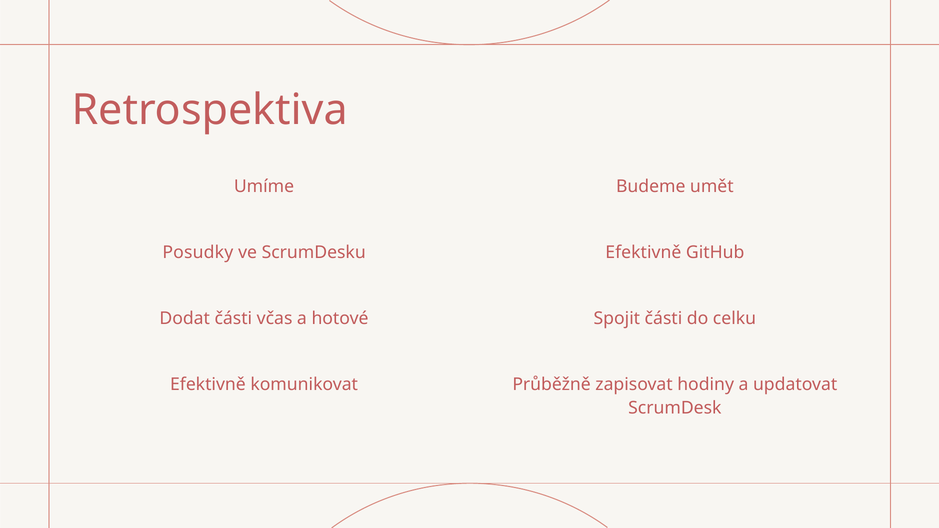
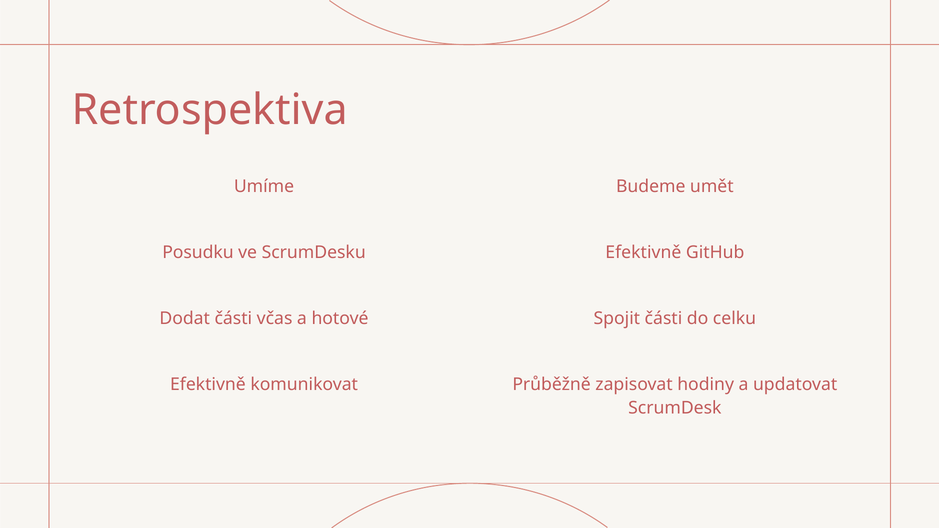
Posudky: Posudky -> Posudku
